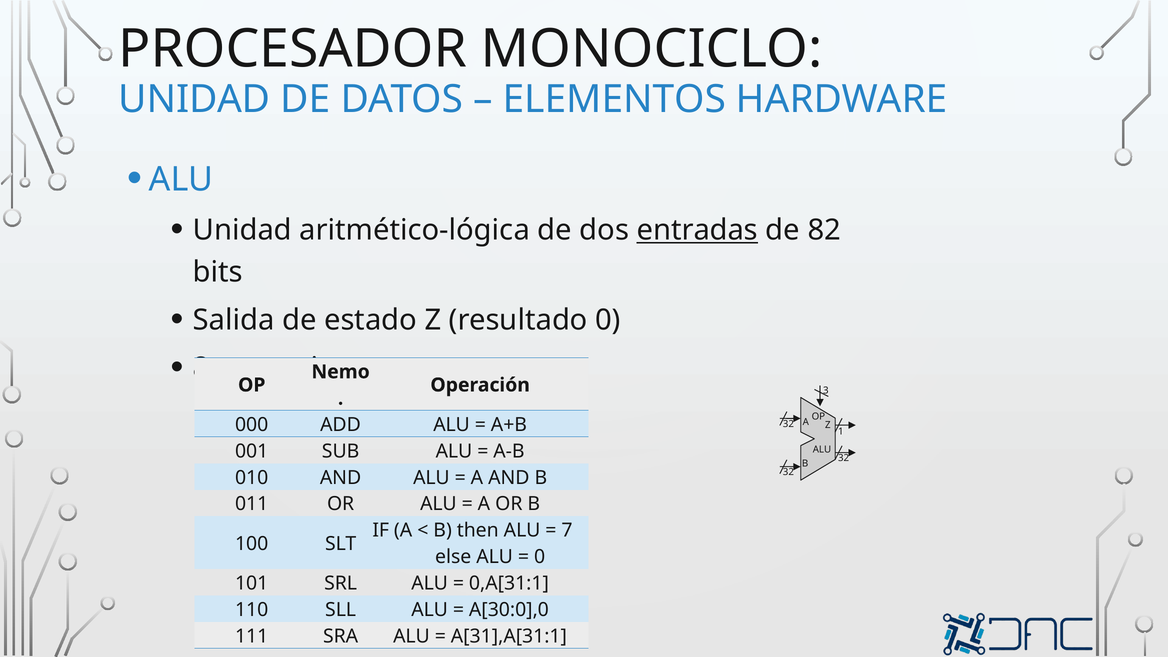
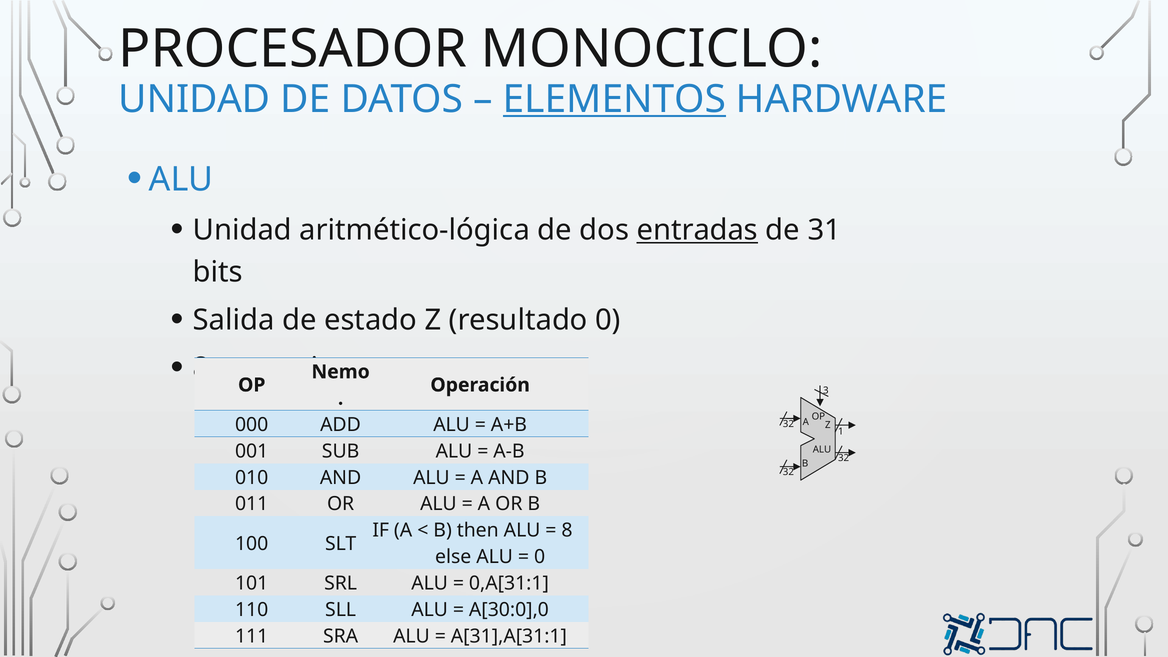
ELEMENTOS underline: none -> present
82: 82 -> 31
7 at (567, 531): 7 -> 8
